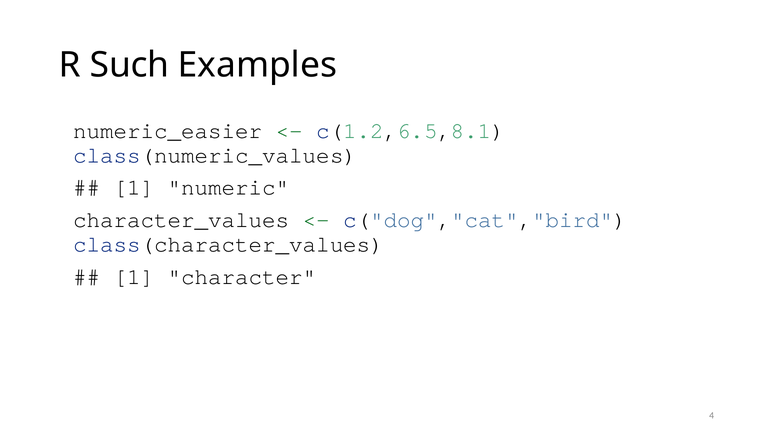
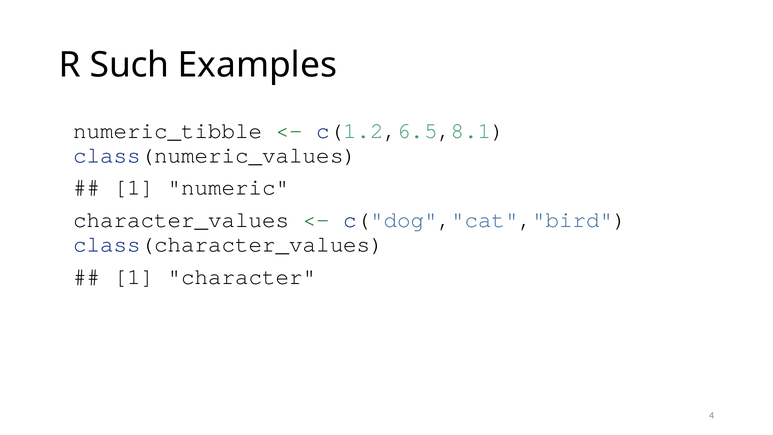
numeric_easier: numeric_easier -> numeric_tibble
